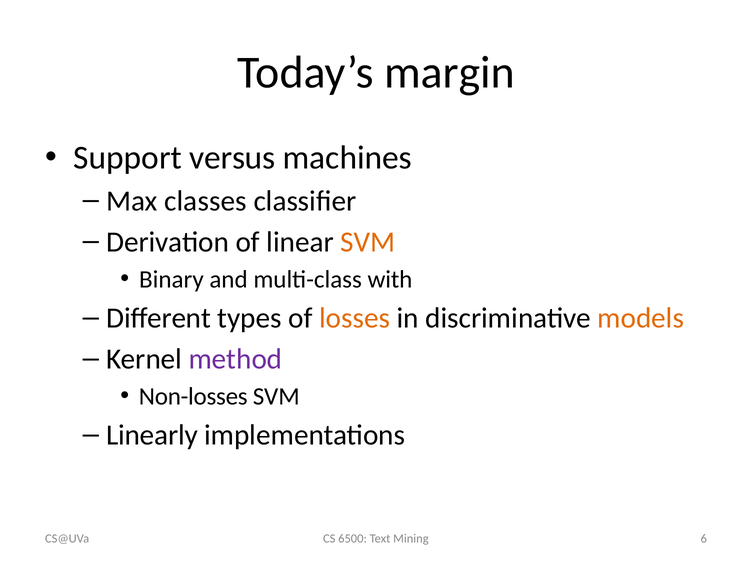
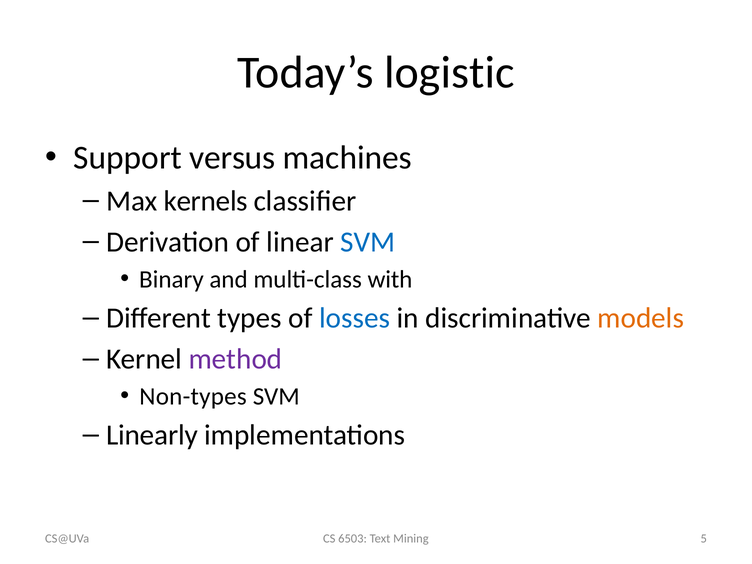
margin: margin -> logistic
classes: classes -> kernels
SVM at (368, 242) colour: orange -> blue
losses colour: orange -> blue
Non-losses: Non-losses -> Non-types
6500: 6500 -> 6503
6: 6 -> 5
